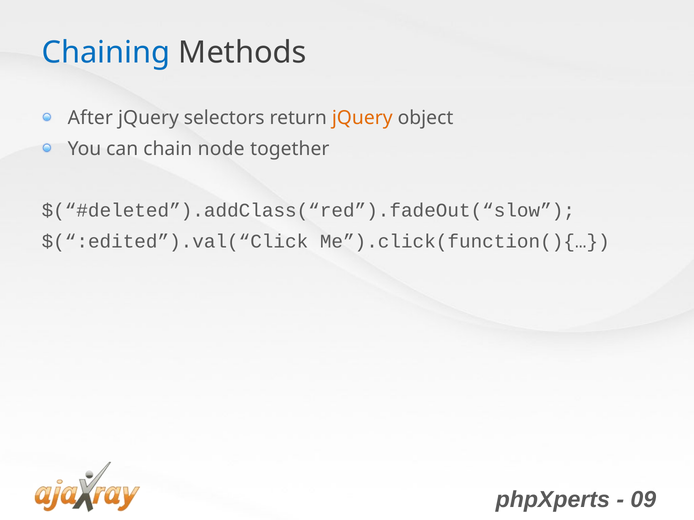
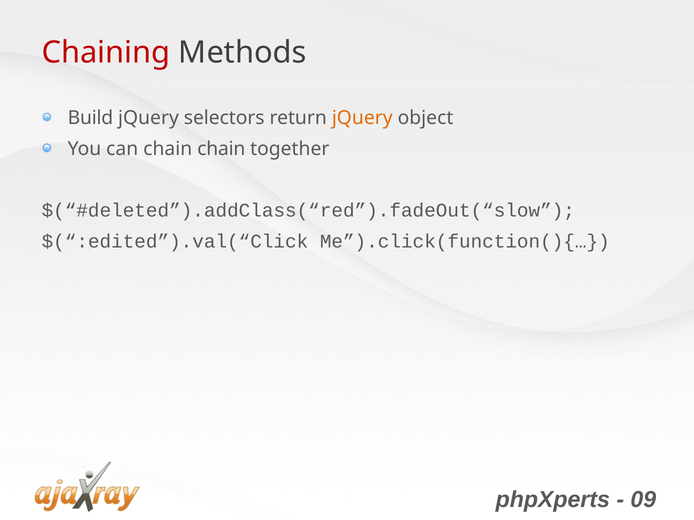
Chaining colour: blue -> red
After: After -> Build
chain node: node -> chain
